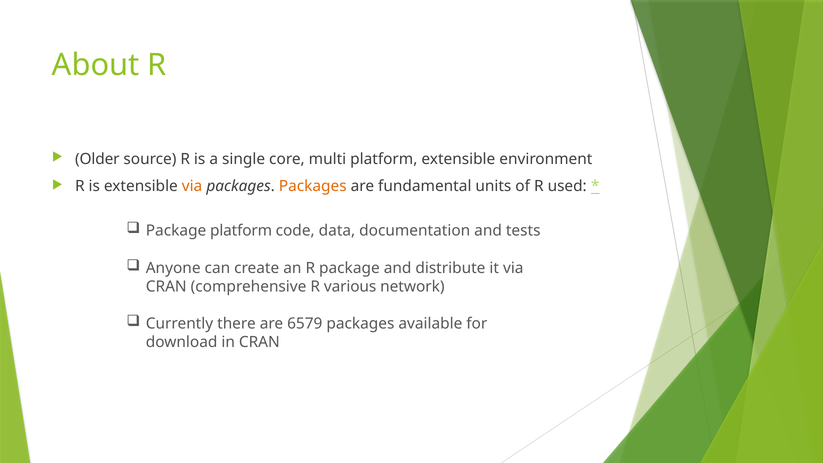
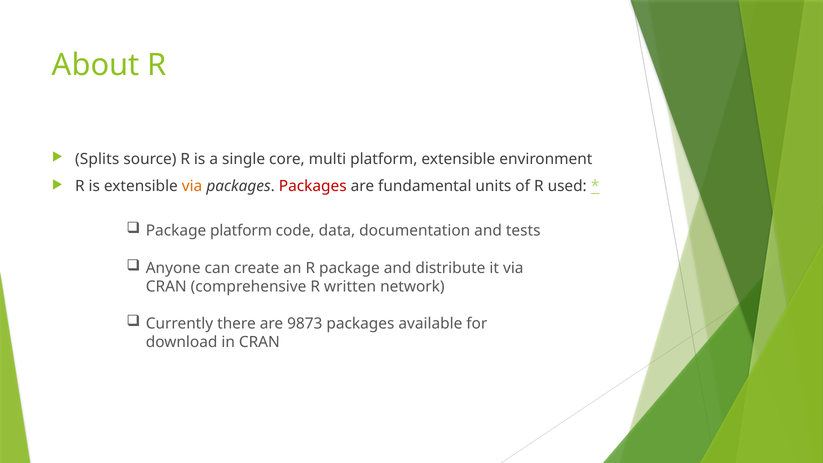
Older: Older -> Splits
Packages at (313, 186) colour: orange -> red
various: various -> written
6579: 6579 -> 9873
